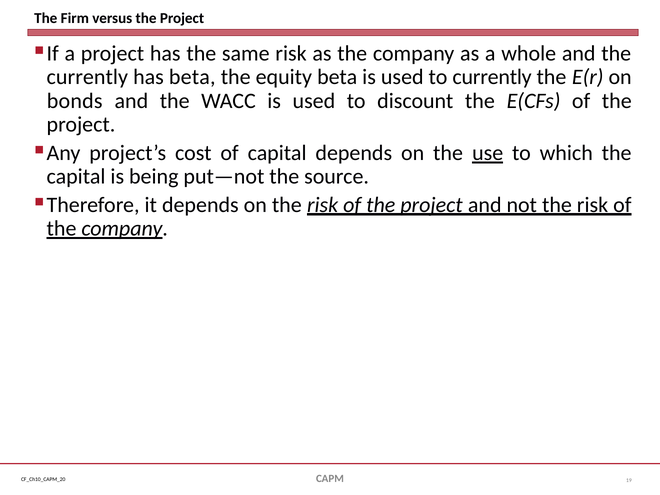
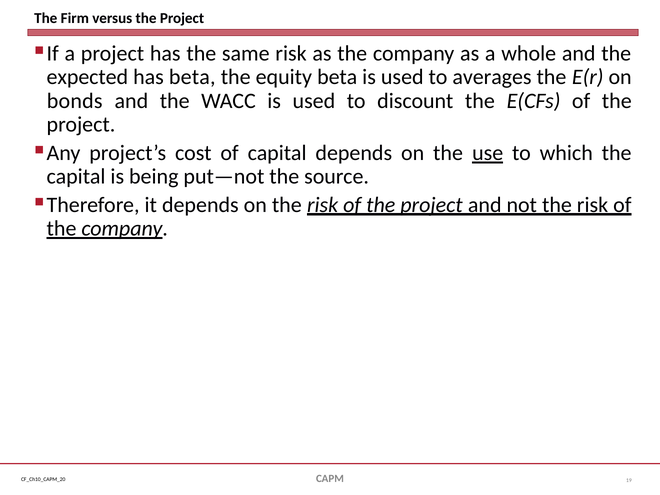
currently at (87, 77): currently -> expected
to currently: currently -> averages
